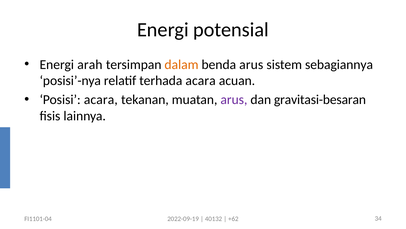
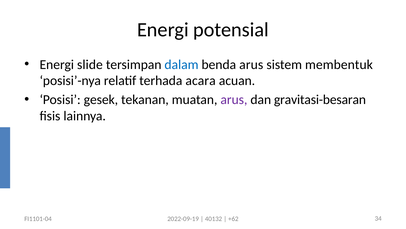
arah: arah -> slide
dalam colour: orange -> blue
sebagiannya: sebagiannya -> membentuk
Posisi acara: acara -> gesek
